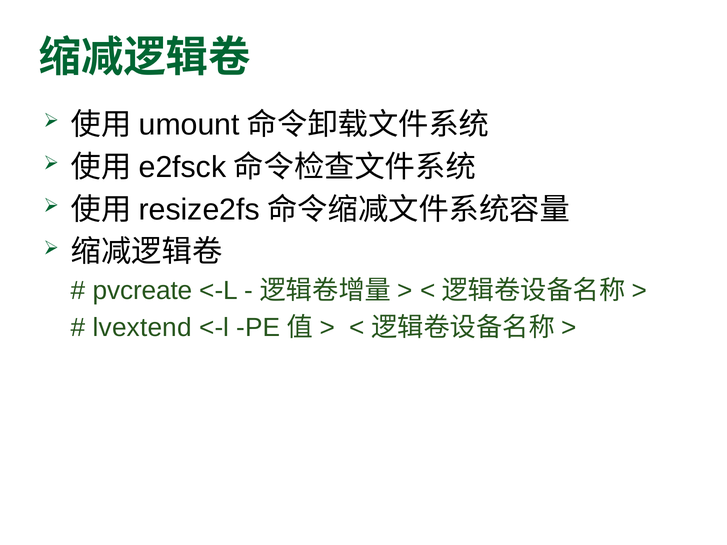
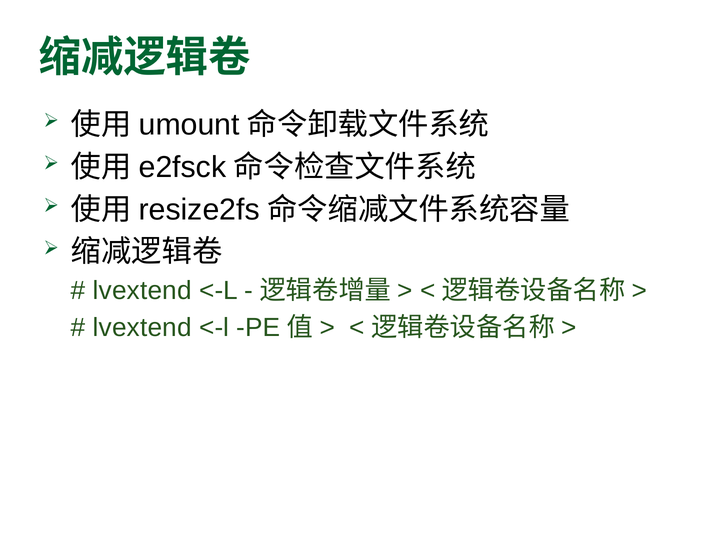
pvcreate at (142, 291): pvcreate -> lvextend
